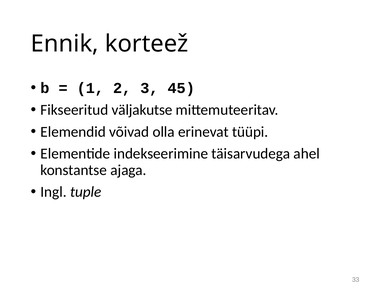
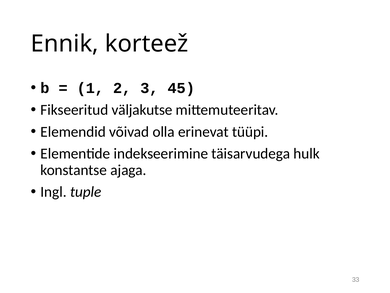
ahel: ahel -> hulk
